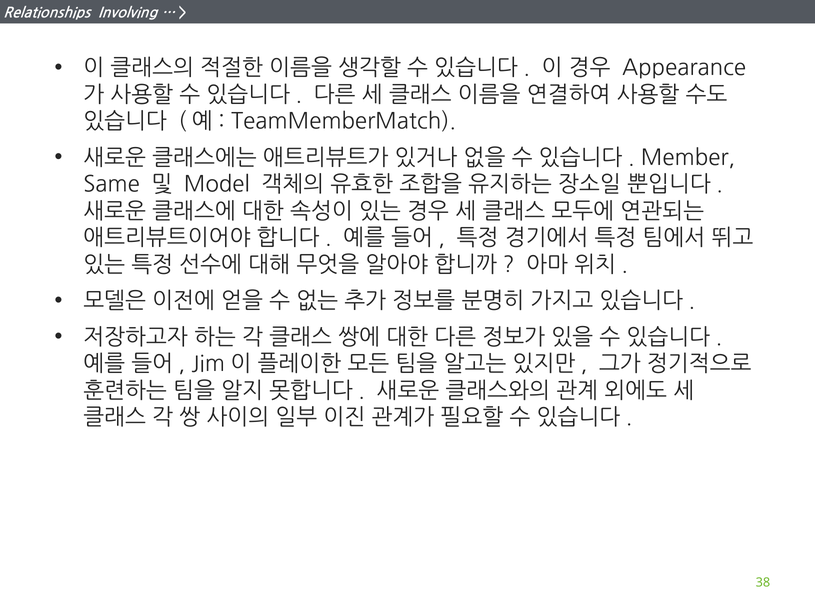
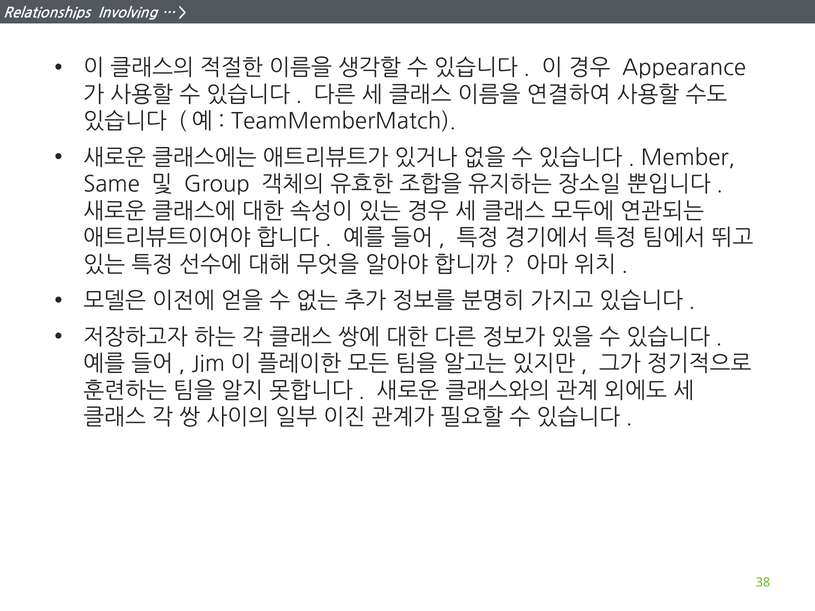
Model: Model -> Group
